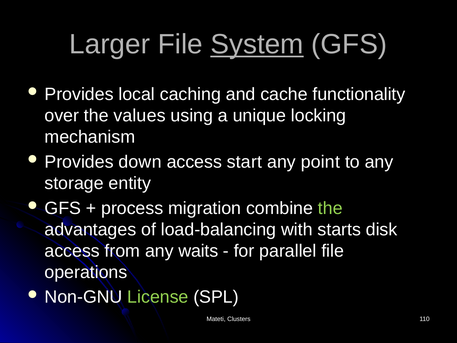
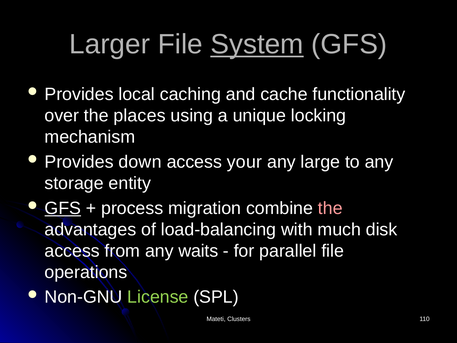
values: values -> places
start: start -> your
point: point -> large
GFS at (63, 208) underline: none -> present
the at (330, 208) colour: light green -> pink
starts: starts -> much
